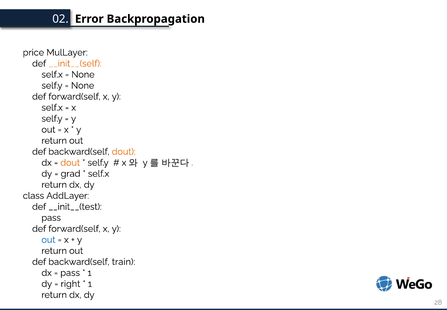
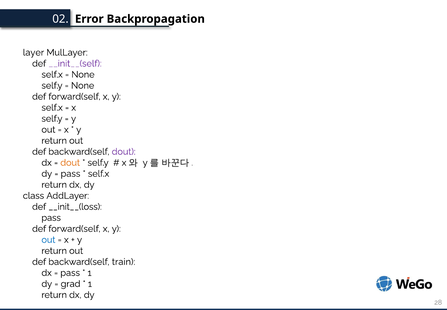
price: price -> layer
__init__(self colour: orange -> purple
dout at (124, 151) colour: orange -> purple
grad at (71, 173): grad -> pass
__init__(test: __init__(test -> __init__(loss
right: right -> grad
